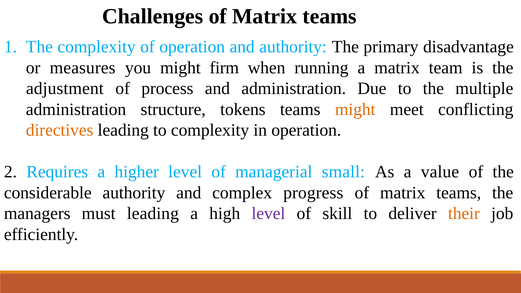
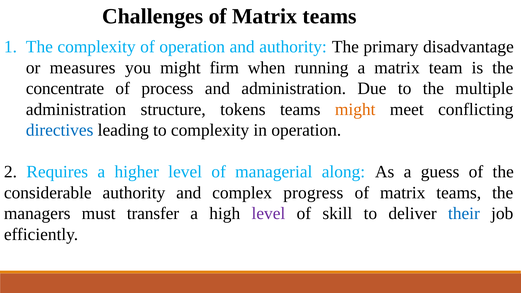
adjustment: adjustment -> concentrate
directives colour: orange -> blue
small: small -> along
value: value -> guess
must leading: leading -> transfer
their colour: orange -> blue
